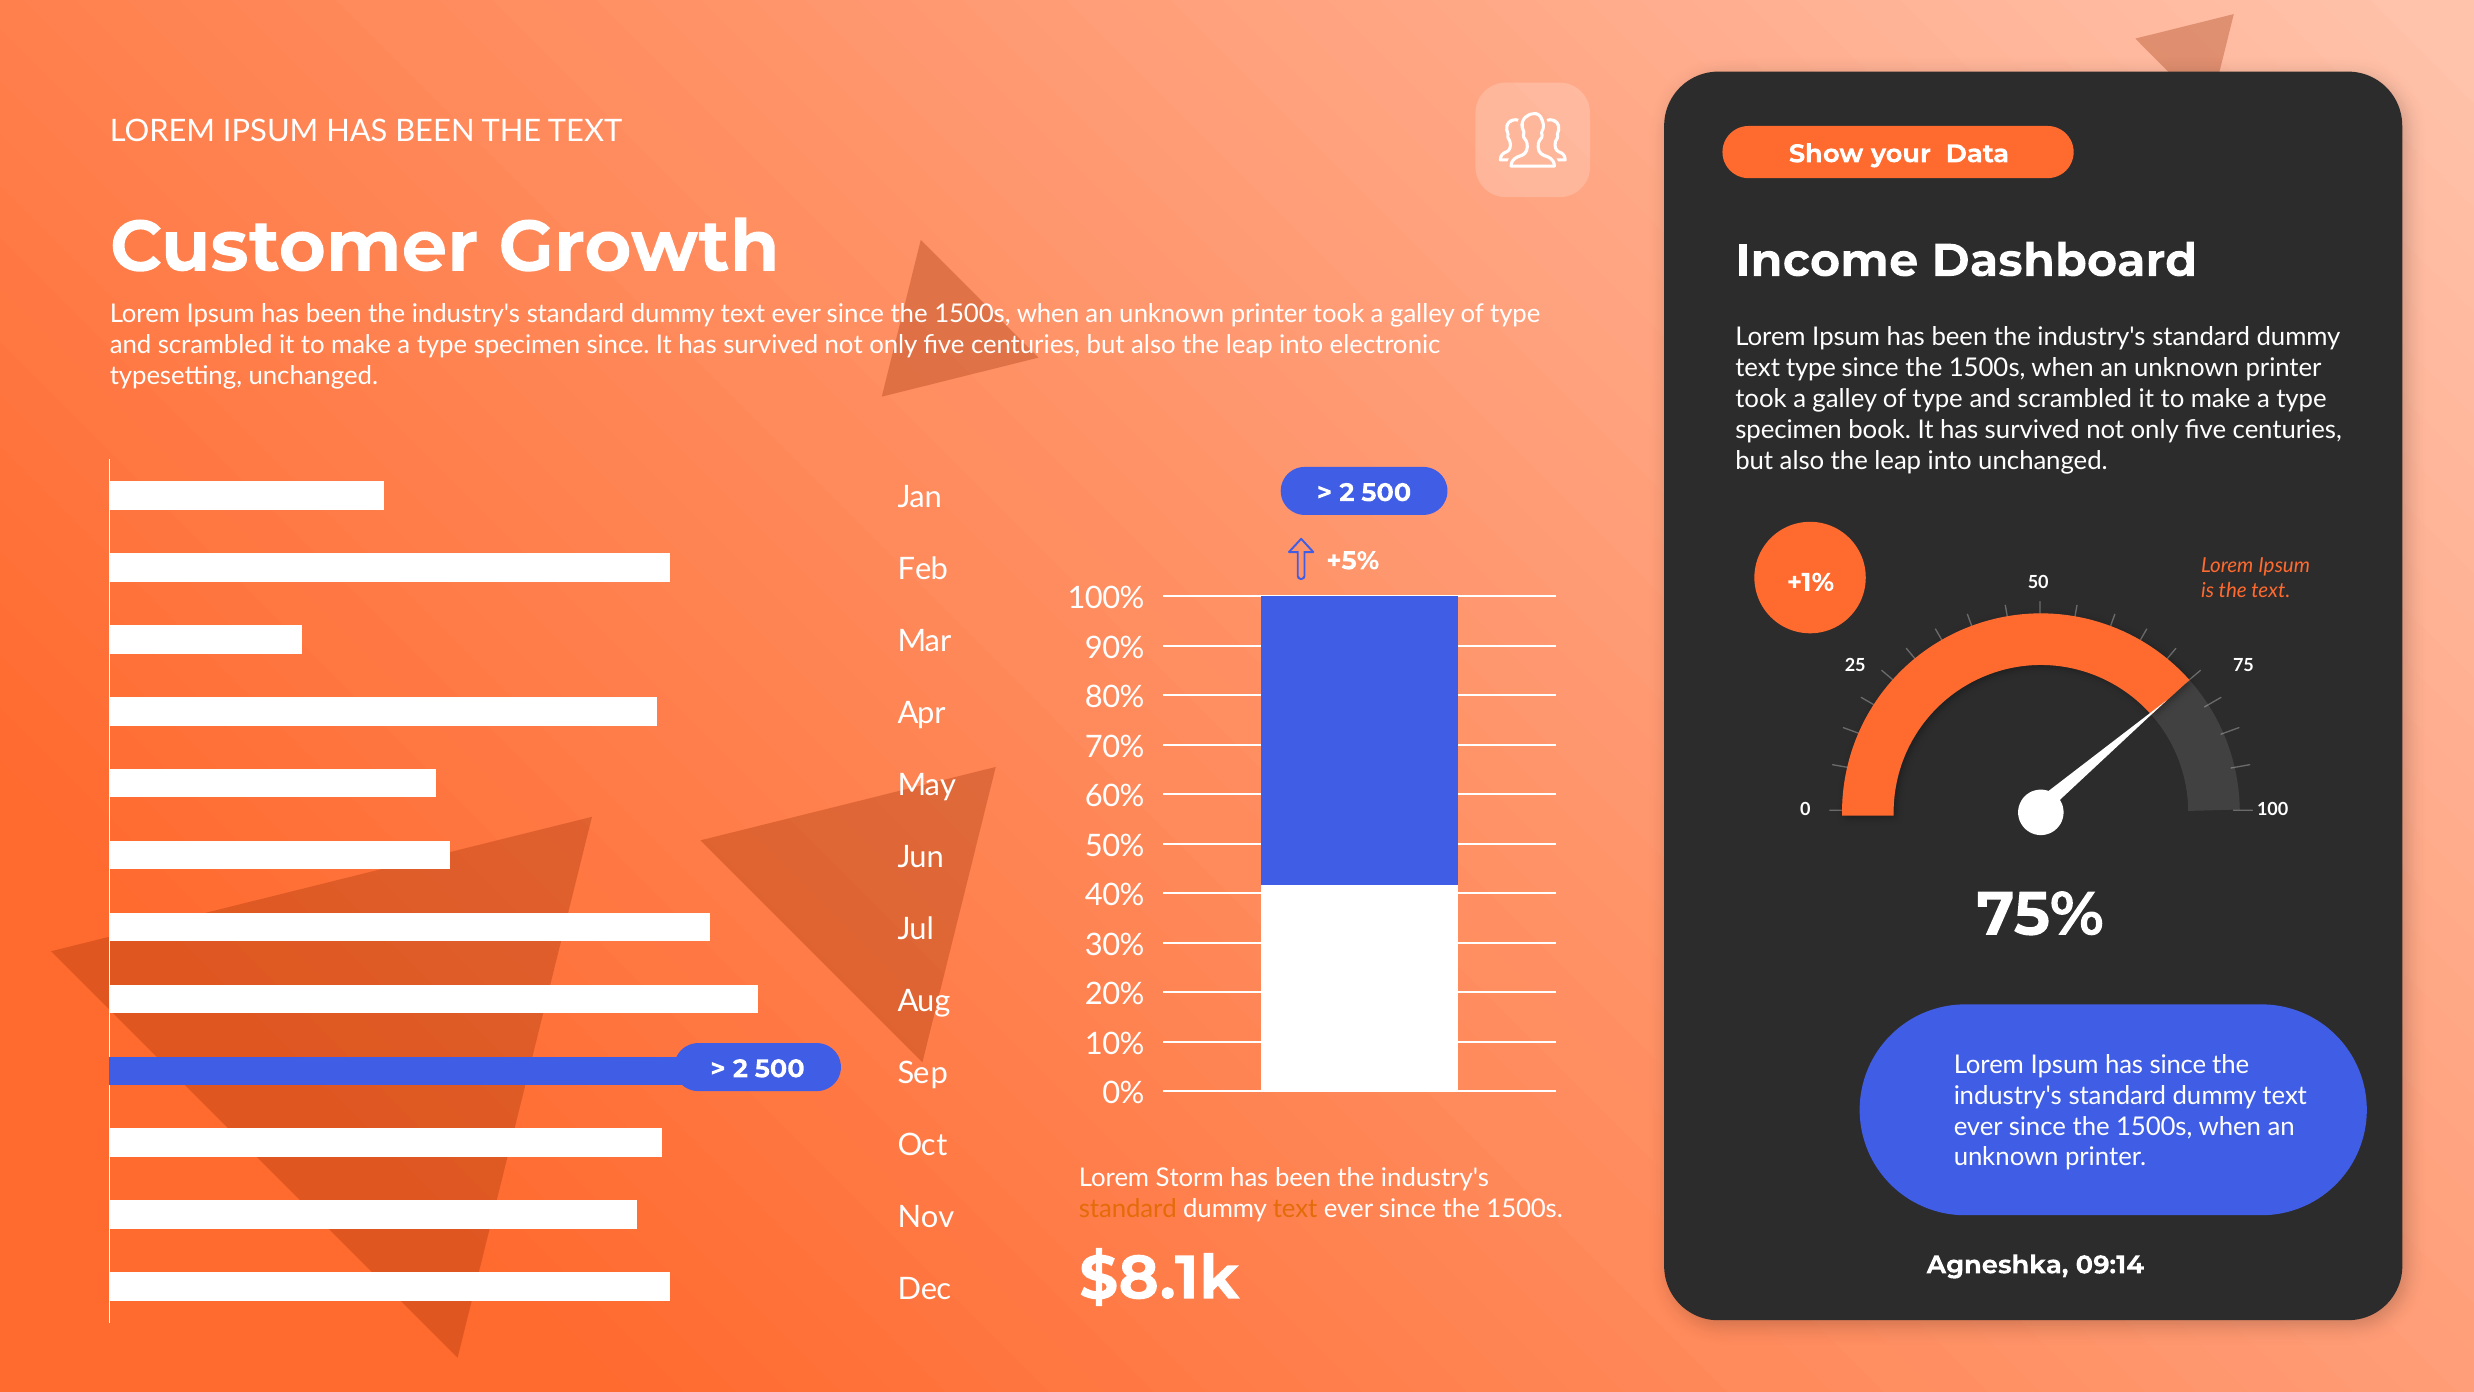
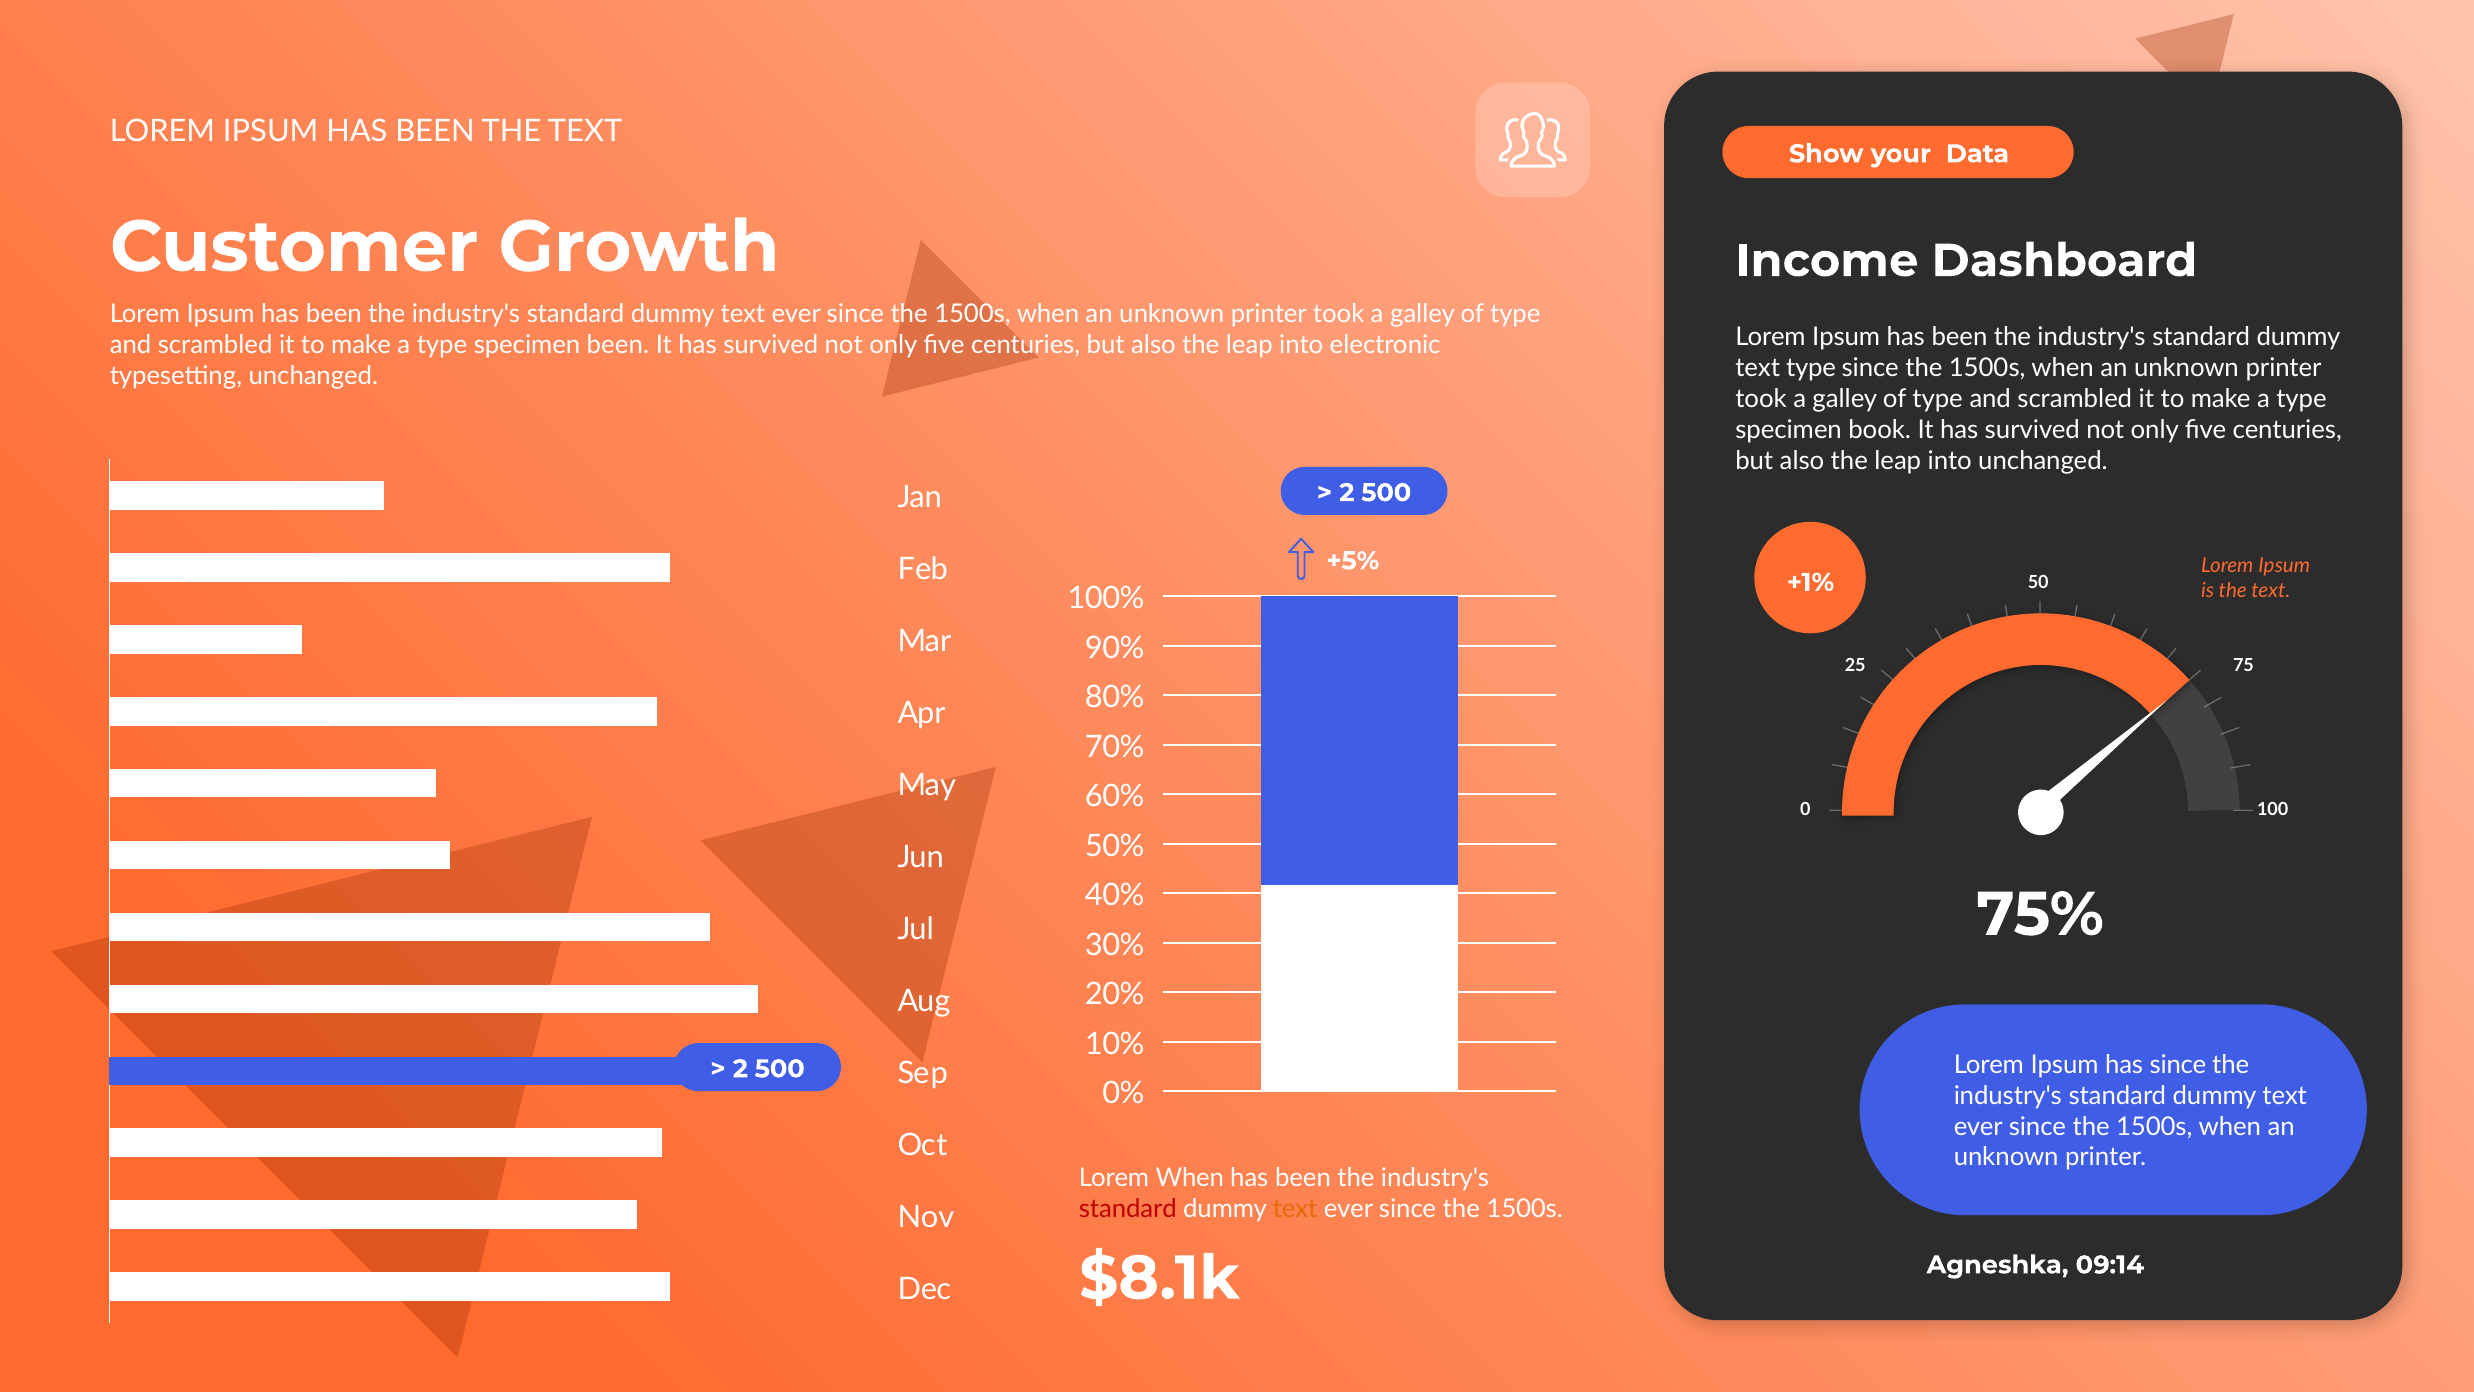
specimen since: since -> been
Lorem Storm: Storm -> When
standard at (1128, 1208) colour: orange -> red
